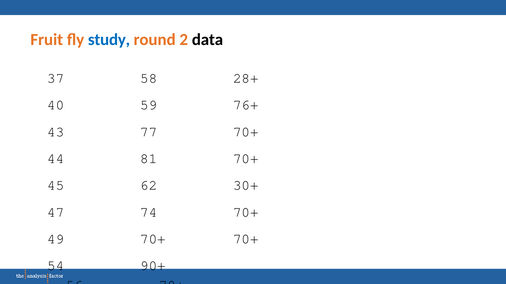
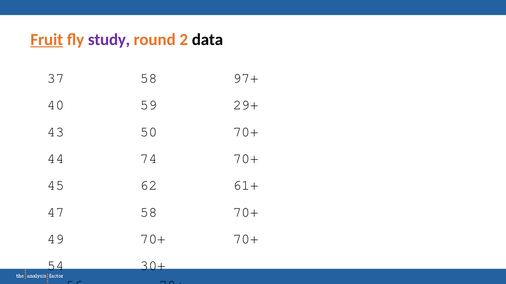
Fruit underline: none -> present
study colour: blue -> purple
28+: 28+ -> 97+
76+: 76+ -> 29+
77: 77 -> 50
81: 81 -> 74
30+: 30+ -> 61+
47 74: 74 -> 58
90+: 90+ -> 30+
